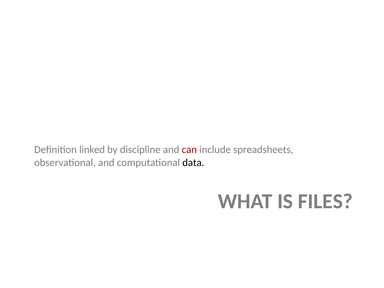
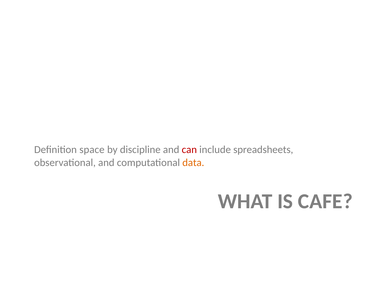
linked: linked -> space
data colour: black -> orange
FILES: FILES -> CAFE
